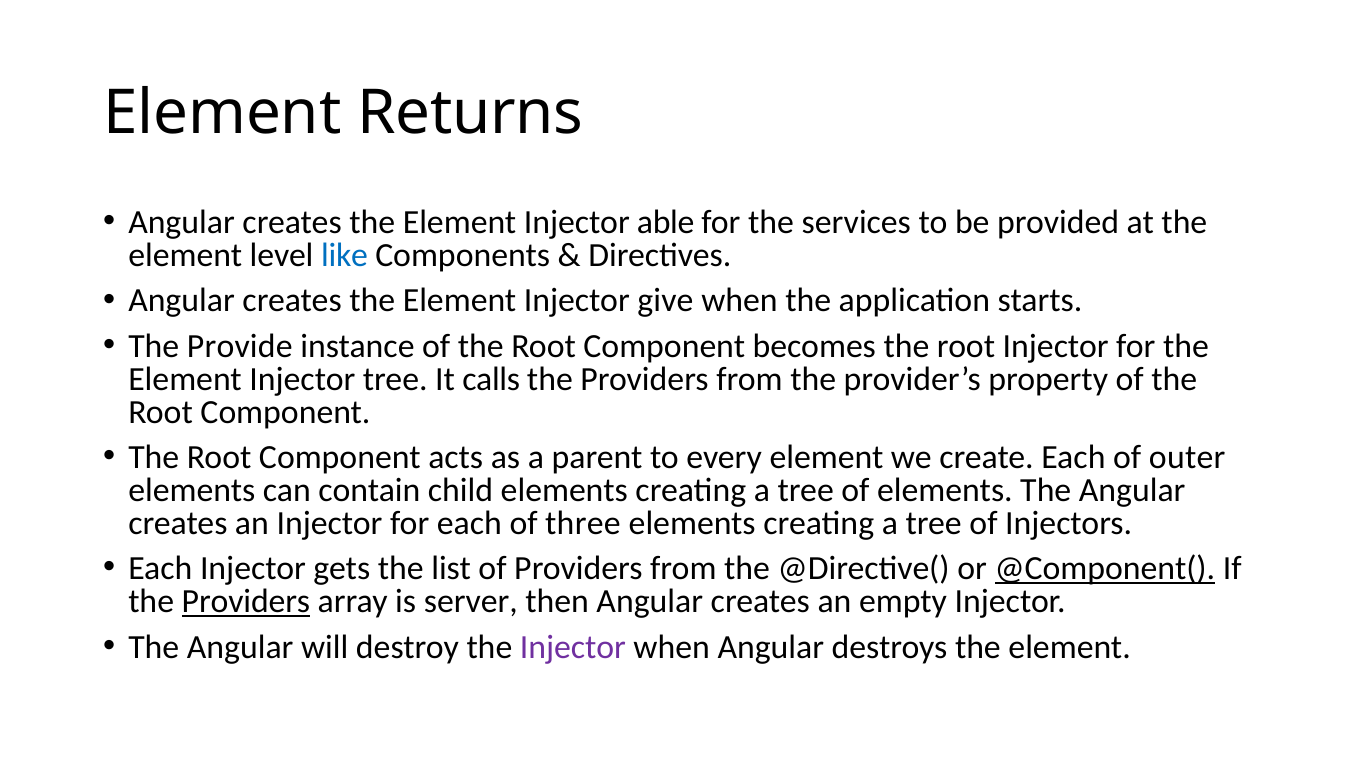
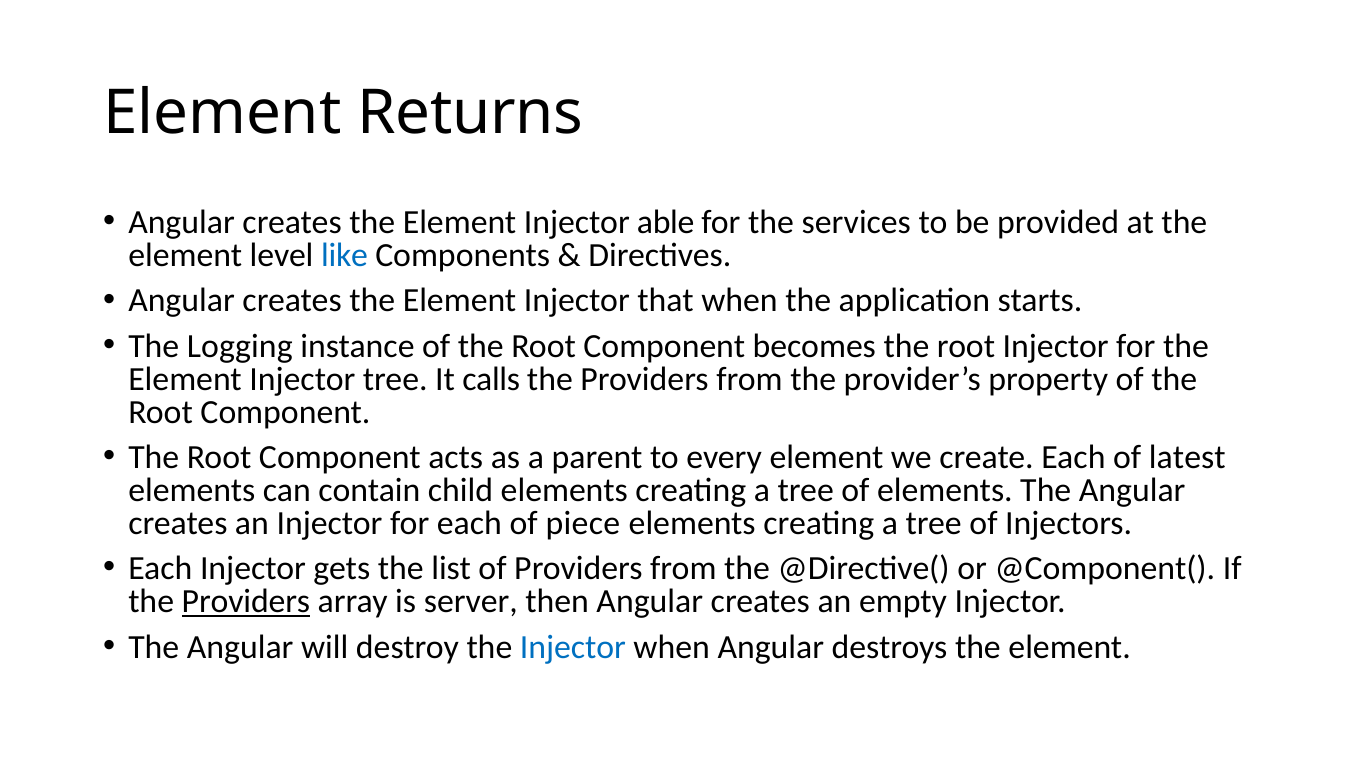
give: give -> that
Provide: Provide -> Logging
outer: outer -> latest
three: three -> piece
@Component( underline: present -> none
Injector at (573, 647) colour: purple -> blue
